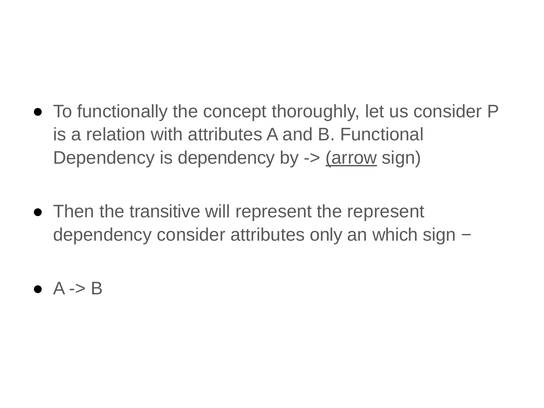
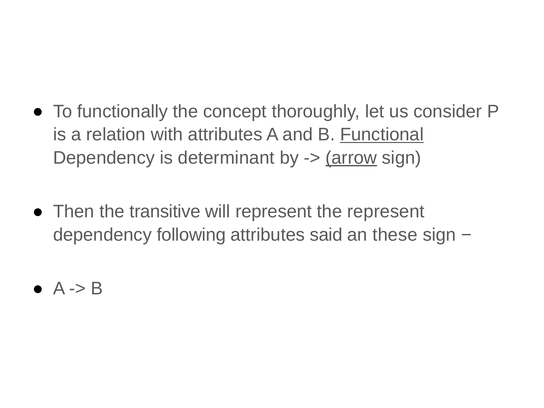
Functional underline: none -> present
is dependency: dependency -> determinant
dependency consider: consider -> following
only: only -> said
which: which -> these
